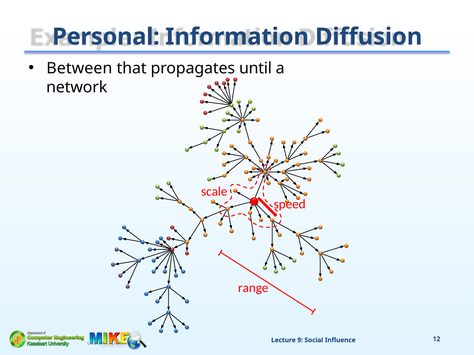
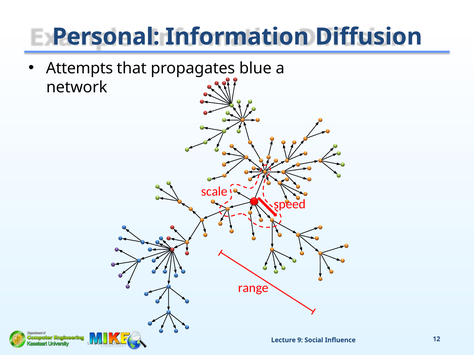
Between: Between -> Attempts
until: until -> blue
